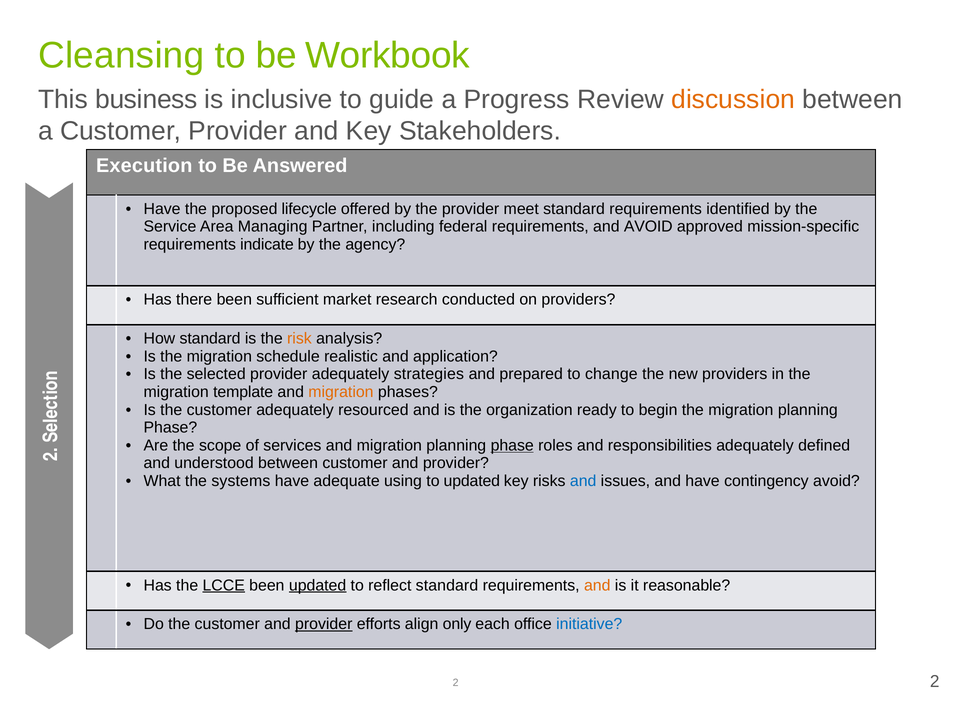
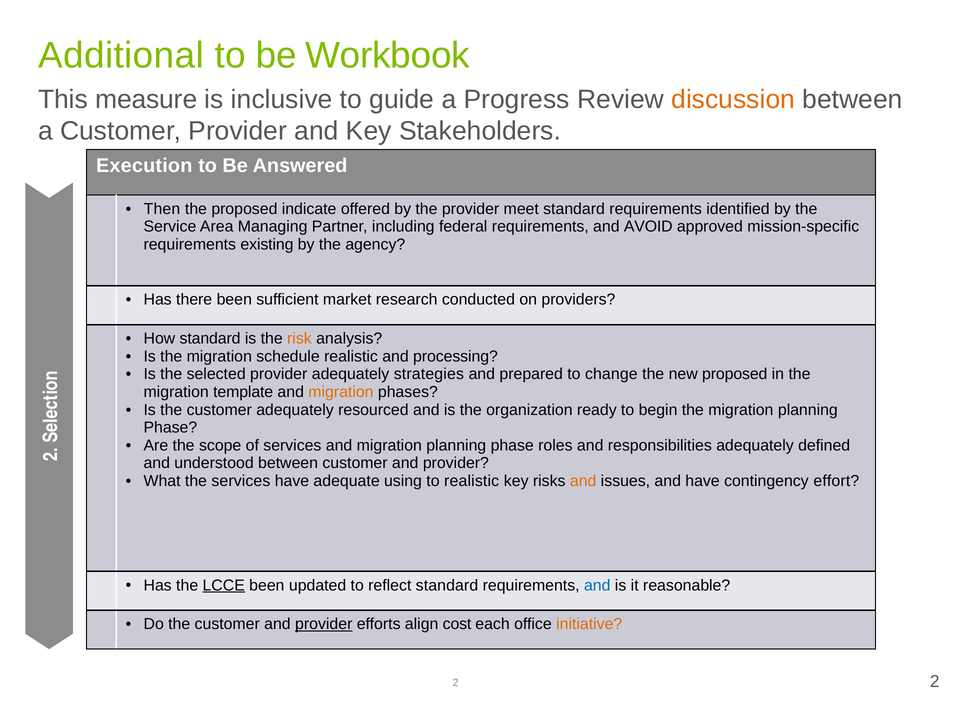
Cleansing: Cleansing -> Additional
business: business -> measure
Have at (162, 209): Have -> Then
lifecycle: lifecycle -> indicate
indicate: indicate -> existing
application: application -> processing
new providers: providers -> proposed
phase at (512, 445) underline: present -> none
the systems: systems -> services
to updated: updated -> realistic
and at (583, 481) colour: blue -> orange
contingency avoid: avoid -> effort
updated at (318, 585) underline: present -> none
and at (597, 585) colour: orange -> blue
only: only -> cost
initiative colour: blue -> orange
